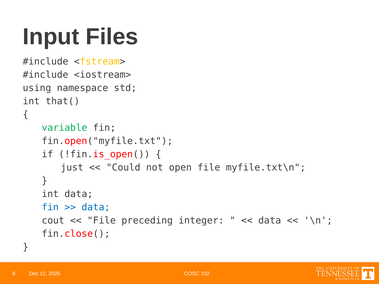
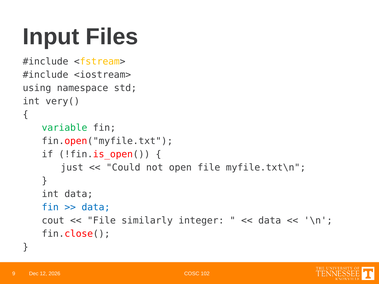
that(: that( -> very(
preceding: preceding -> similarly
